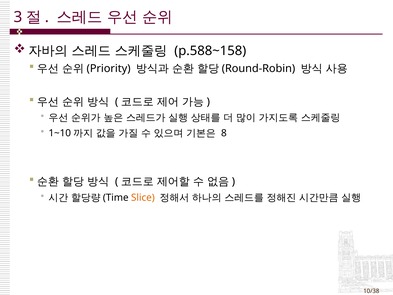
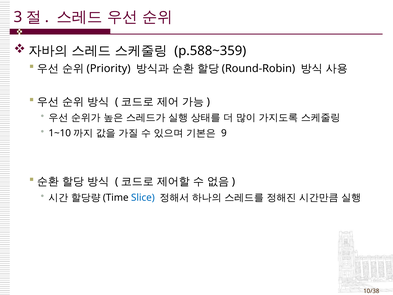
p.588~158: p.588~158 -> p.588~359
8: 8 -> 9
Slice colour: orange -> blue
